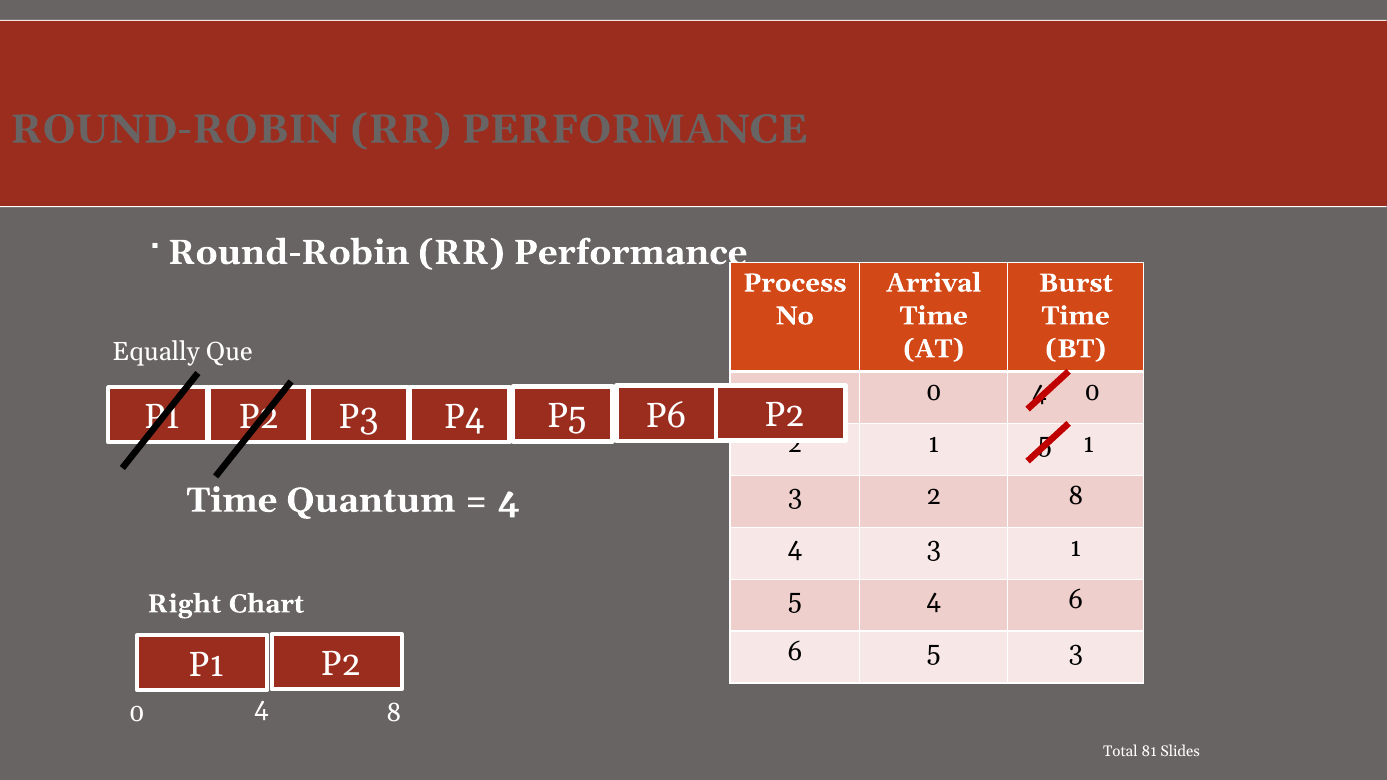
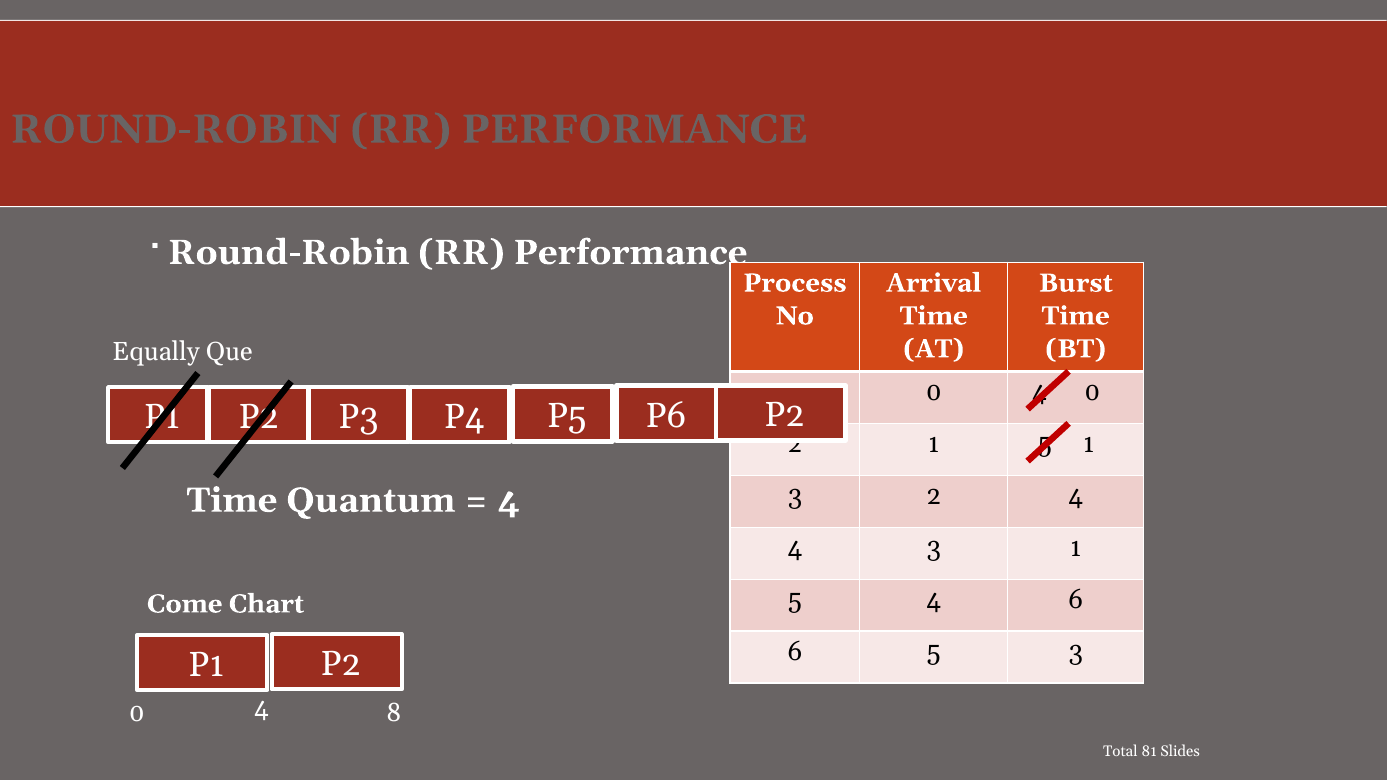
2 8: 8 -> 4
Right: Right -> Come
